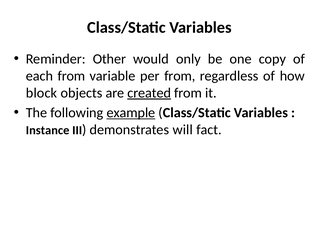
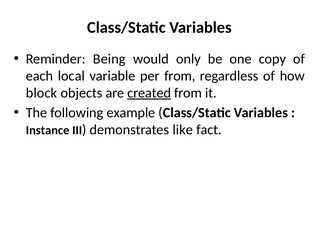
Other: Other -> Being
each from: from -> local
example underline: present -> none
will: will -> like
